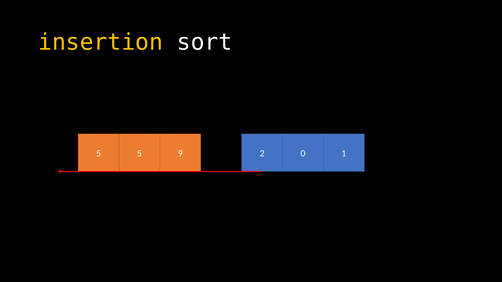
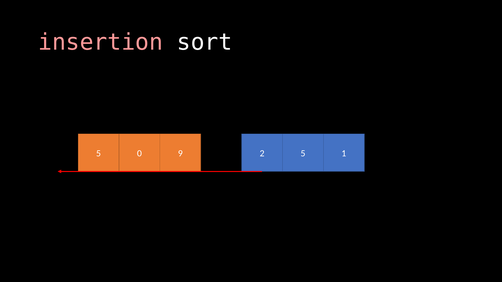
insertion colour: yellow -> pink
5 5: 5 -> 0
2 0: 0 -> 5
